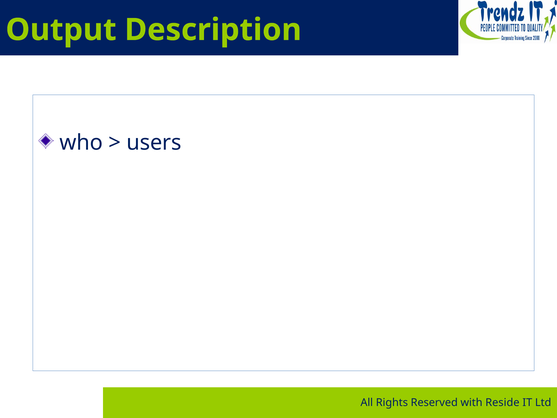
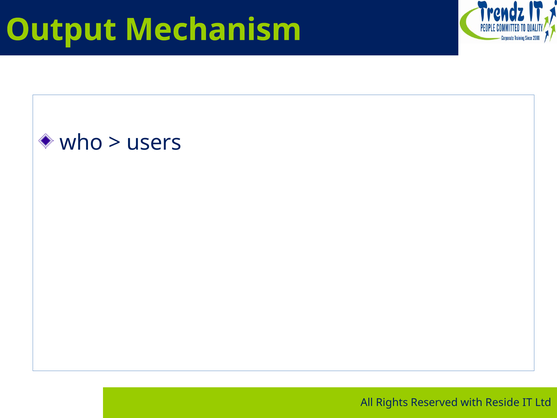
Description: Description -> Mechanism
